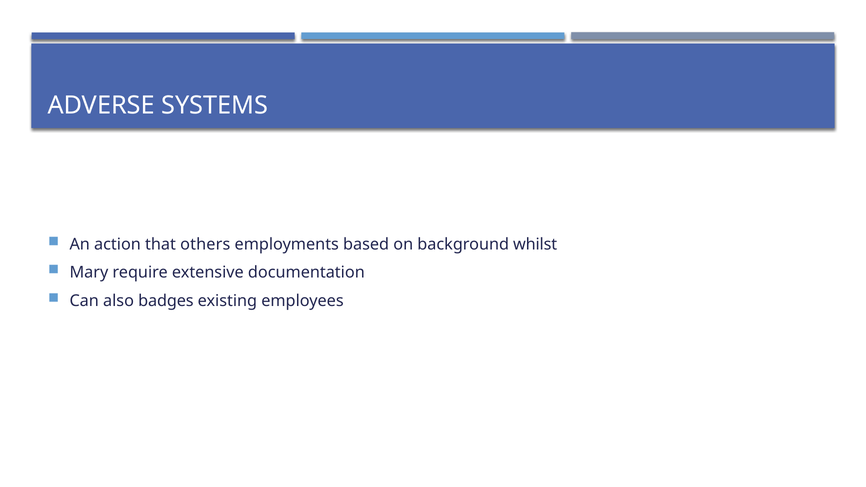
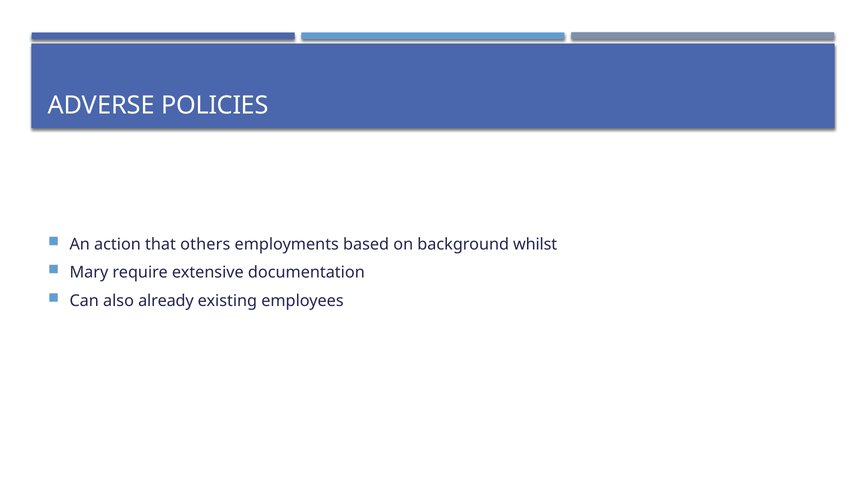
SYSTEMS: SYSTEMS -> POLICIES
badges: badges -> already
